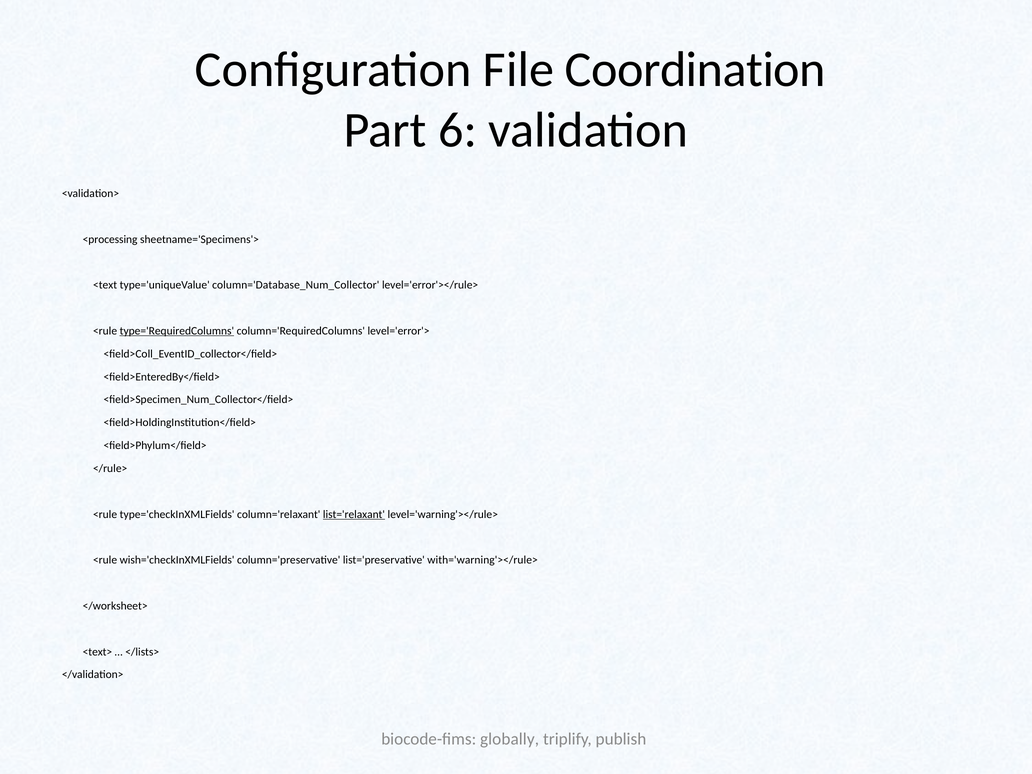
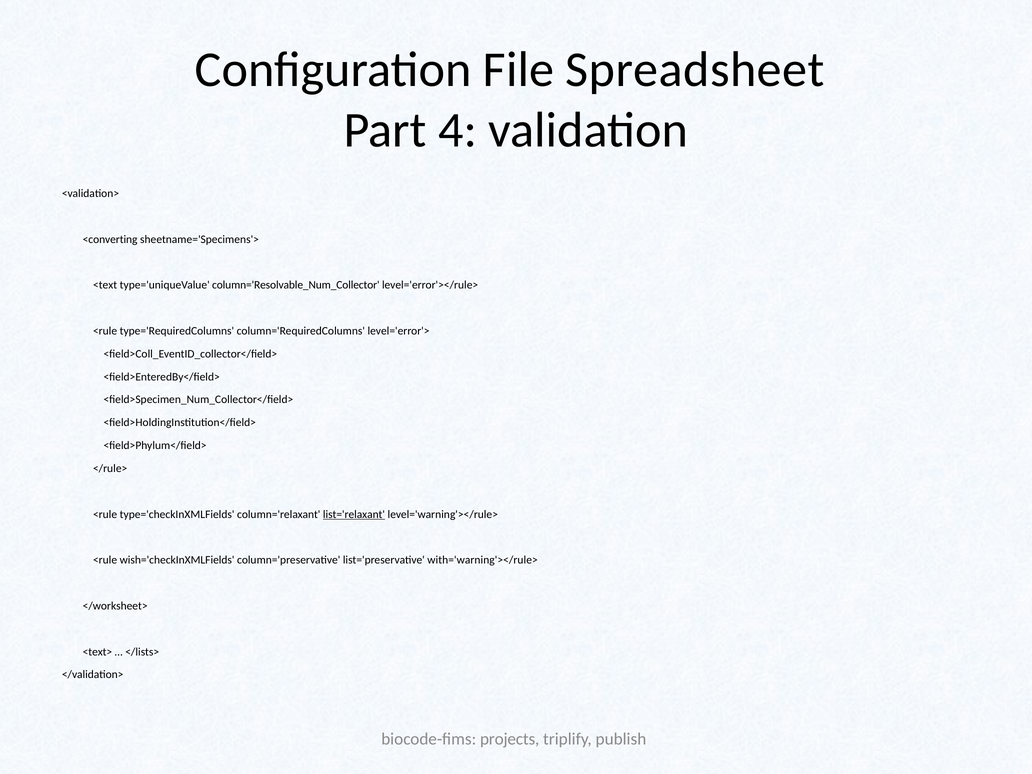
Coordination: Coordination -> Spreadsheet
6: 6 -> 4
<processing: <processing -> <converting
column='Database_Num_Collector: column='Database_Num_Collector -> column='Resolvable_Num_Collector
type='RequiredColumns underline: present -> none
globally: globally -> projects
